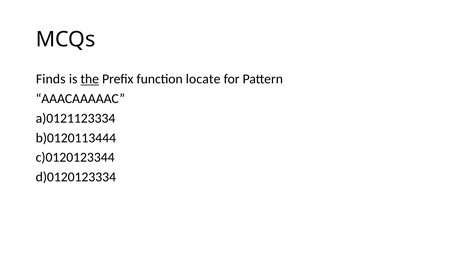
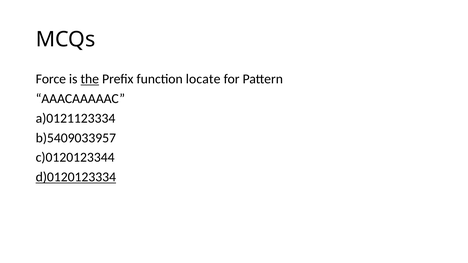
Finds: Finds -> Force
b)0120113444: b)0120113444 -> b)5409033957
d)0120123334 underline: none -> present
